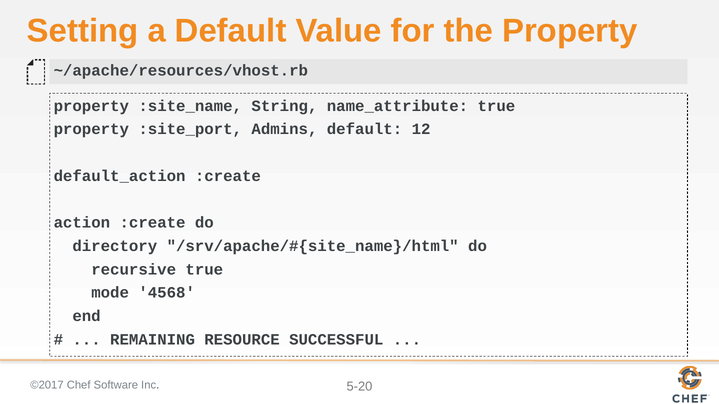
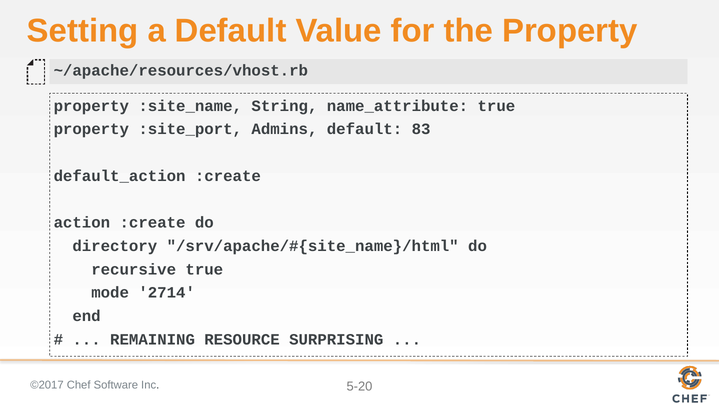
12: 12 -> 83
4568: 4568 -> 2714
SUCCESSFUL: SUCCESSFUL -> SURPRISING
